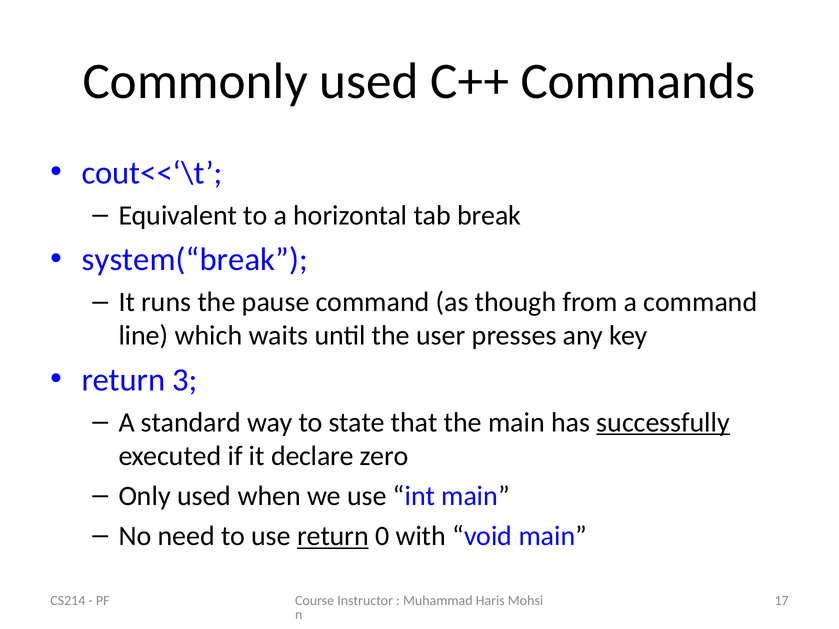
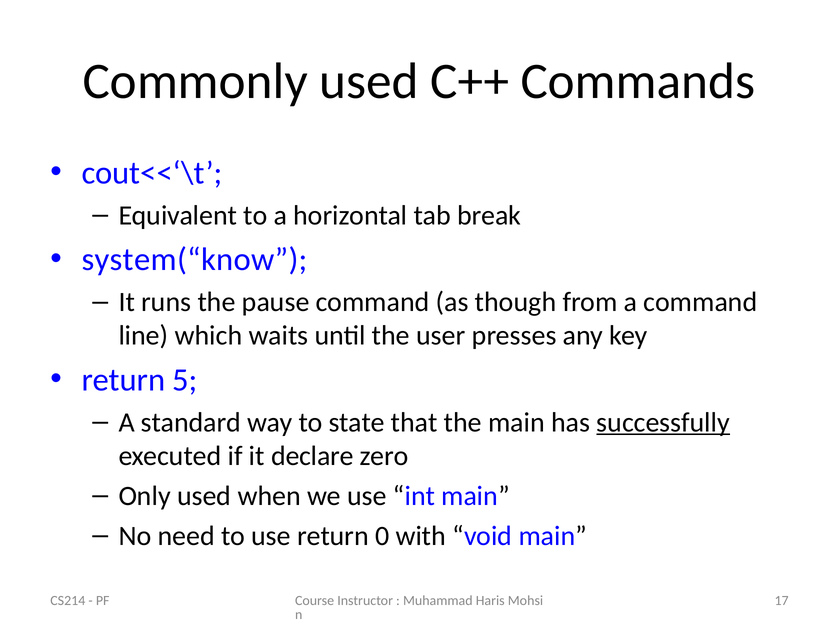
system(“break: system(“break -> system(“know
3: 3 -> 5
return at (333, 536) underline: present -> none
